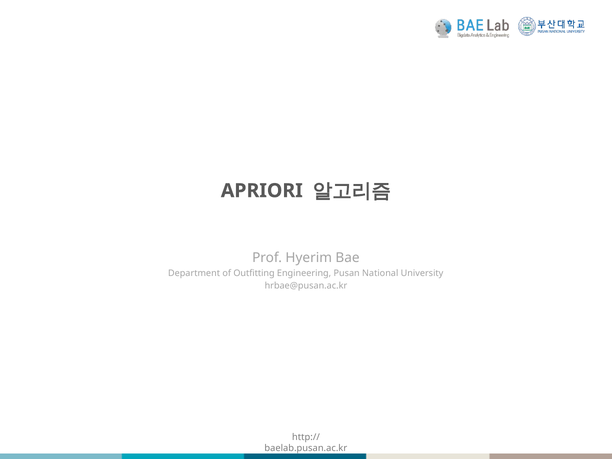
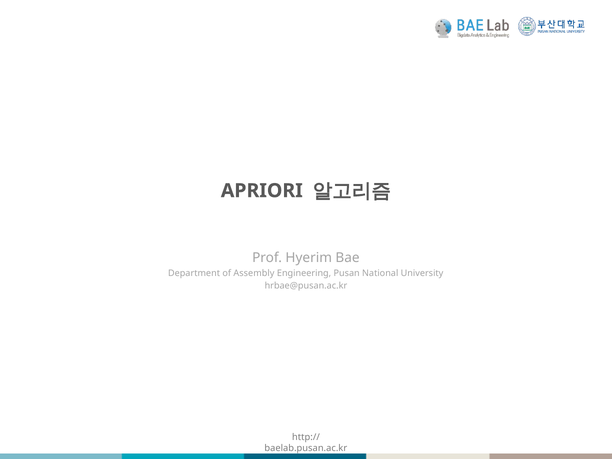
Outfitting: Outfitting -> Assembly
